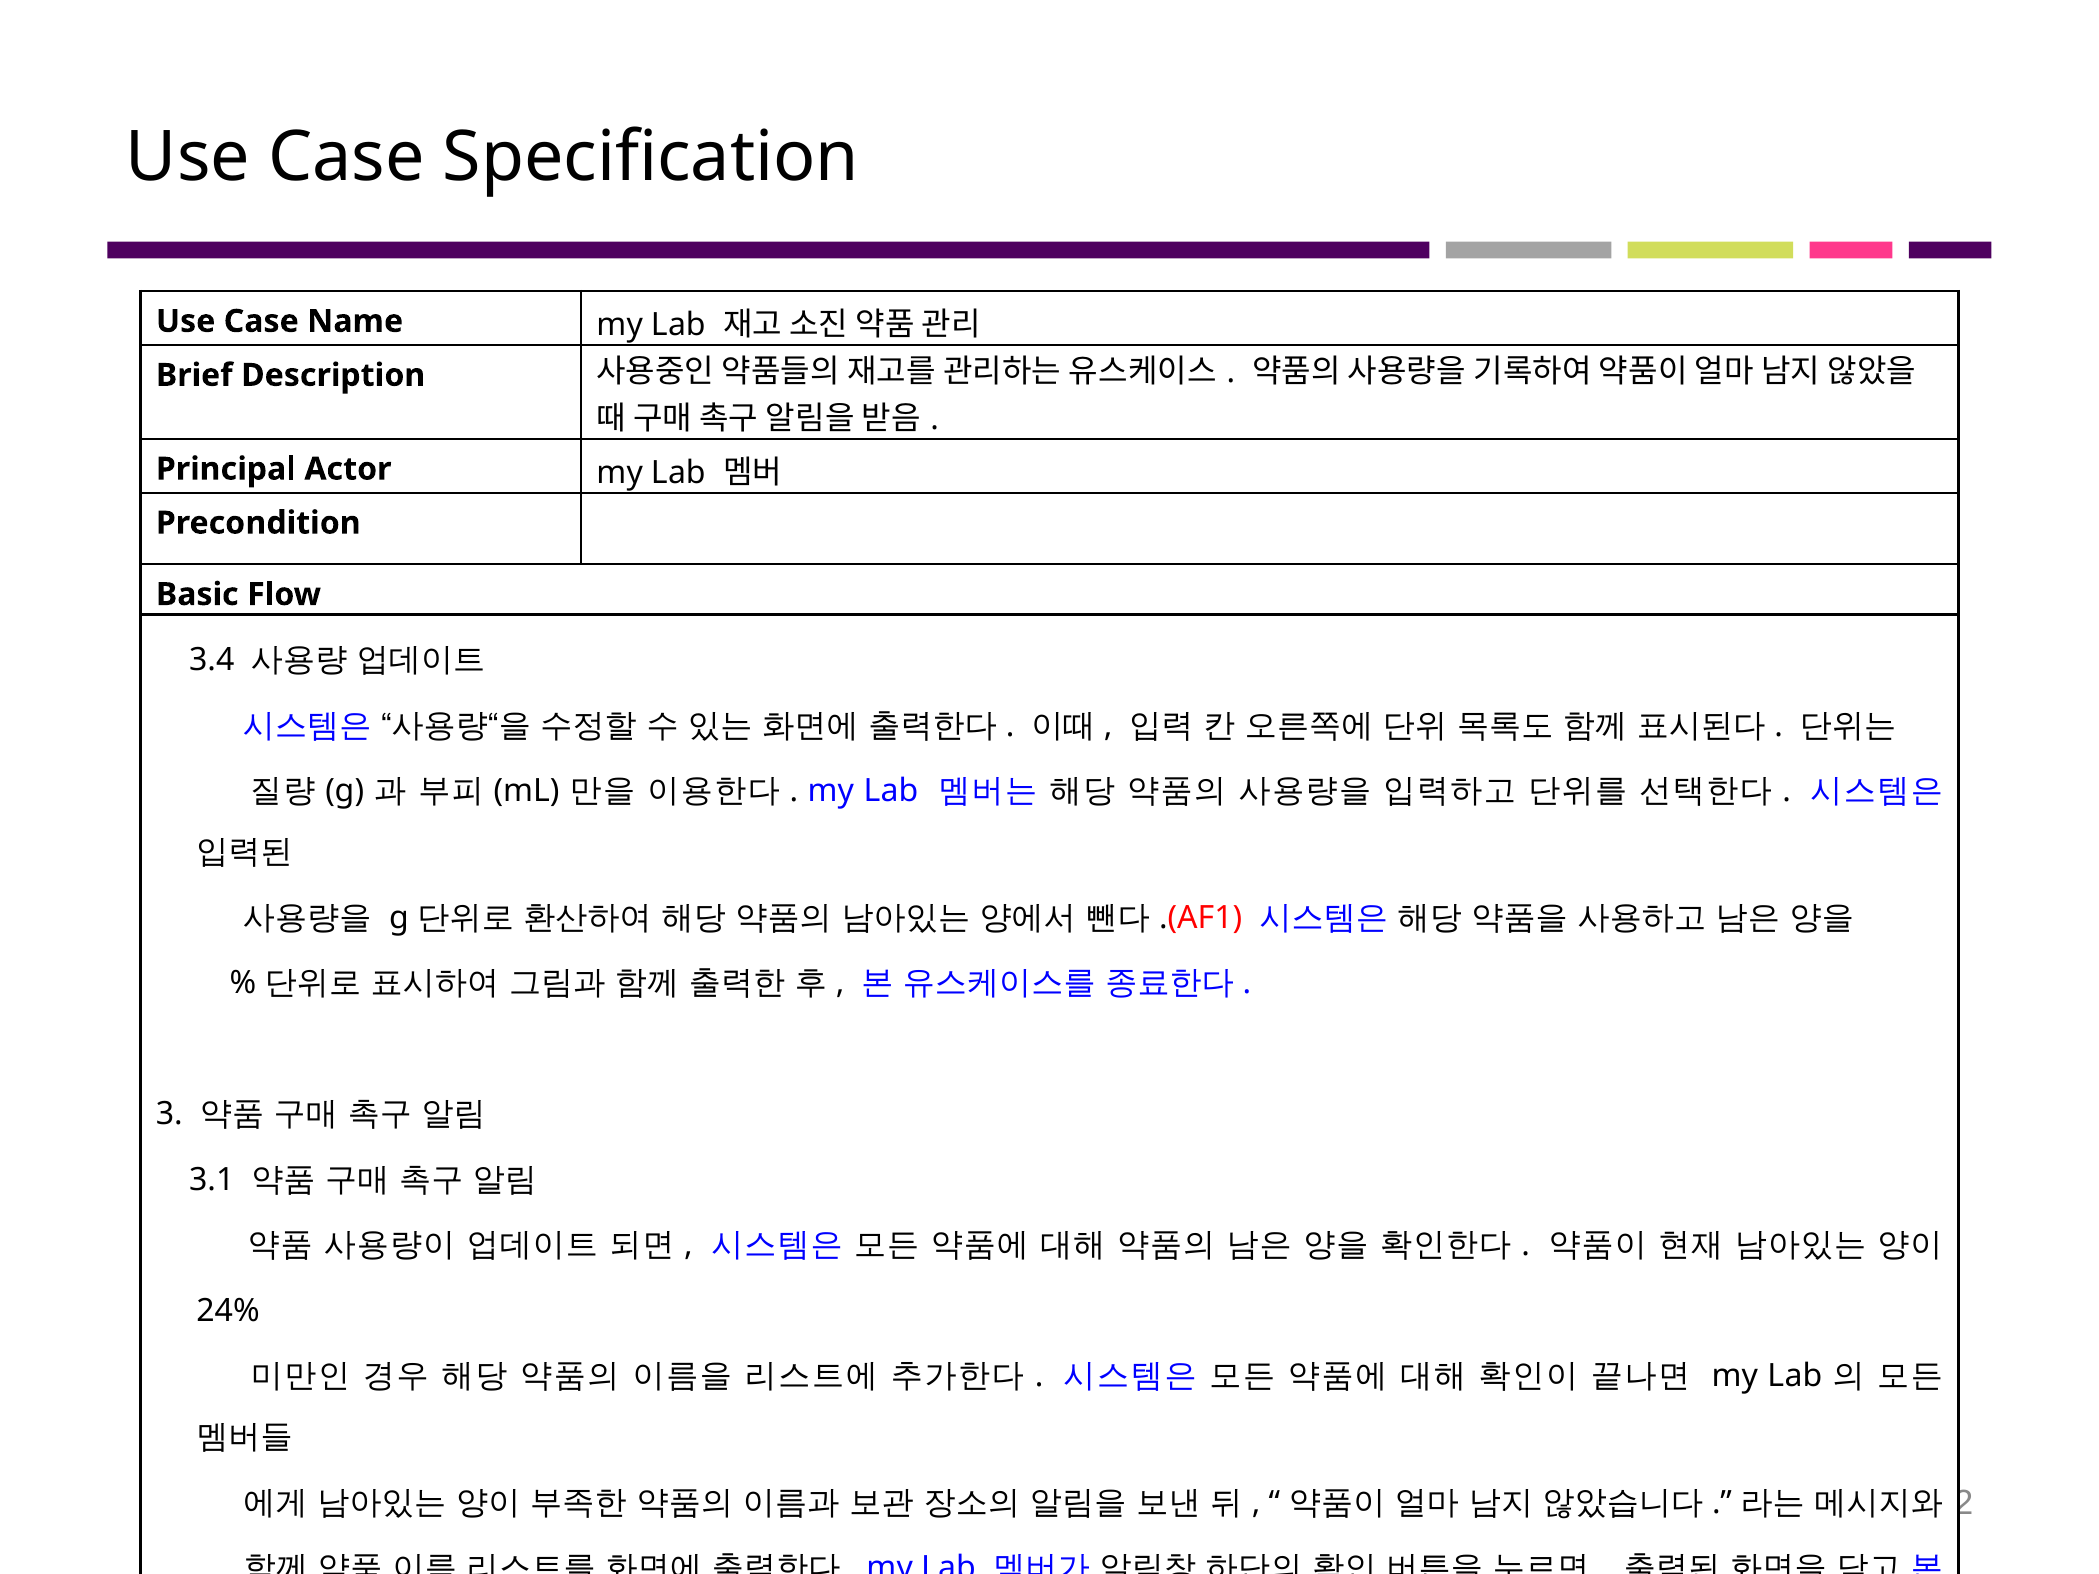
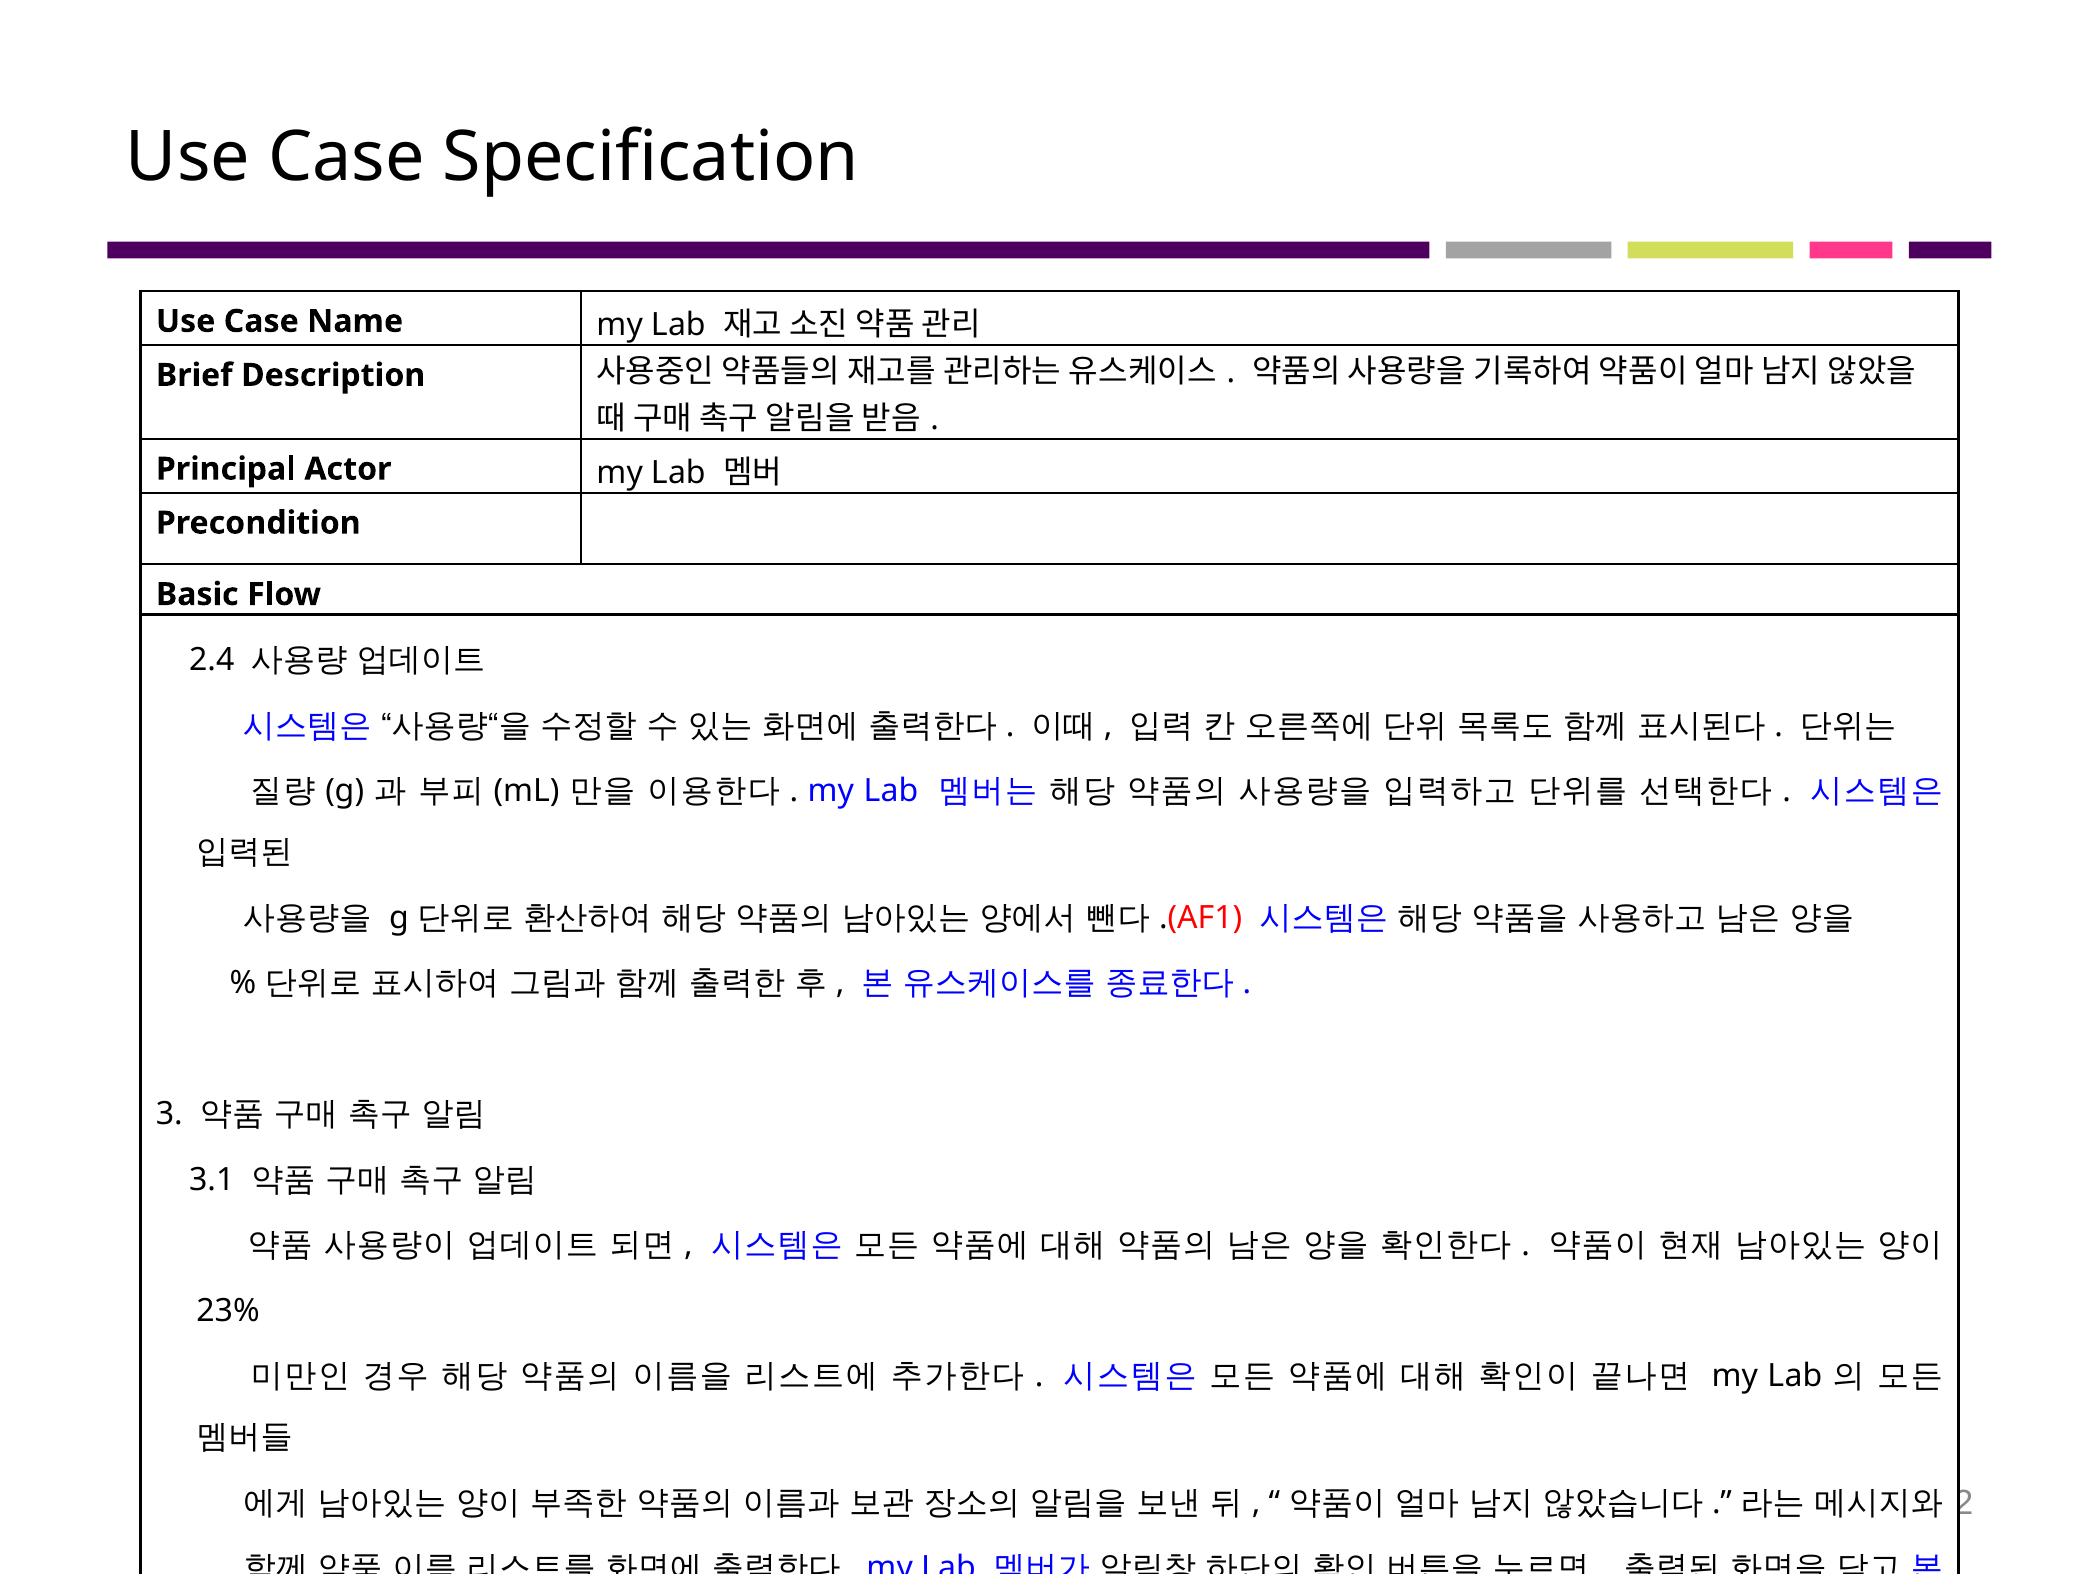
3.4: 3.4 -> 2.4
24%: 24% -> 23%
